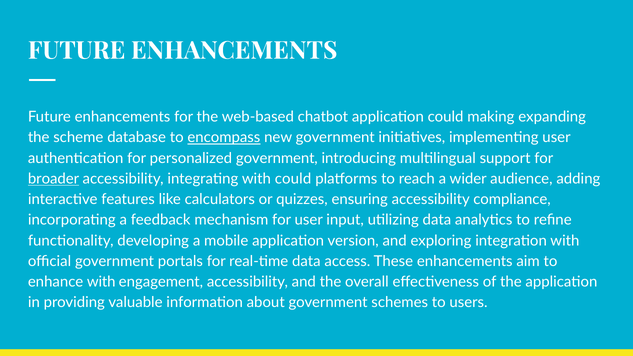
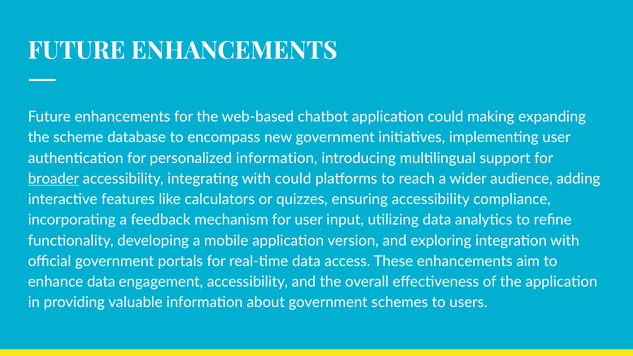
encompass underline: present -> none
personalized government: government -> information
enhance with: with -> data
